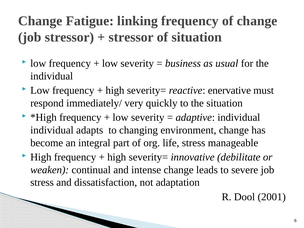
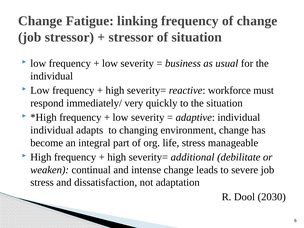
enervative: enervative -> workforce
innovative: innovative -> additional
2001: 2001 -> 2030
